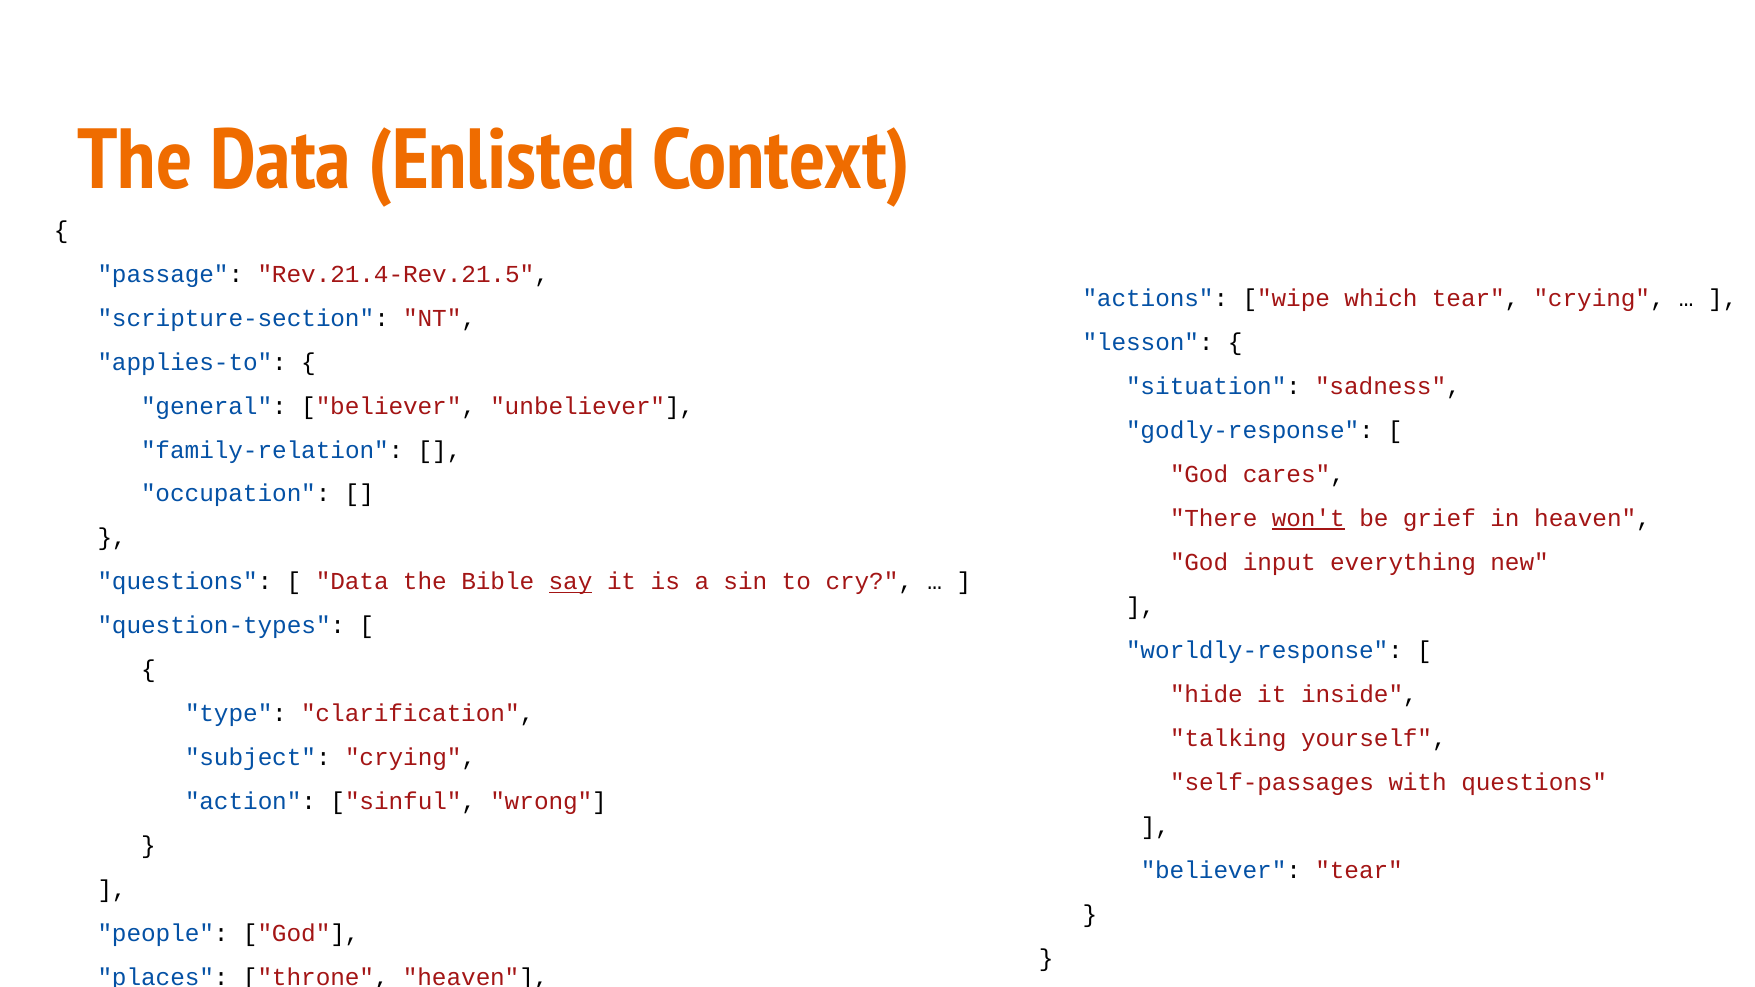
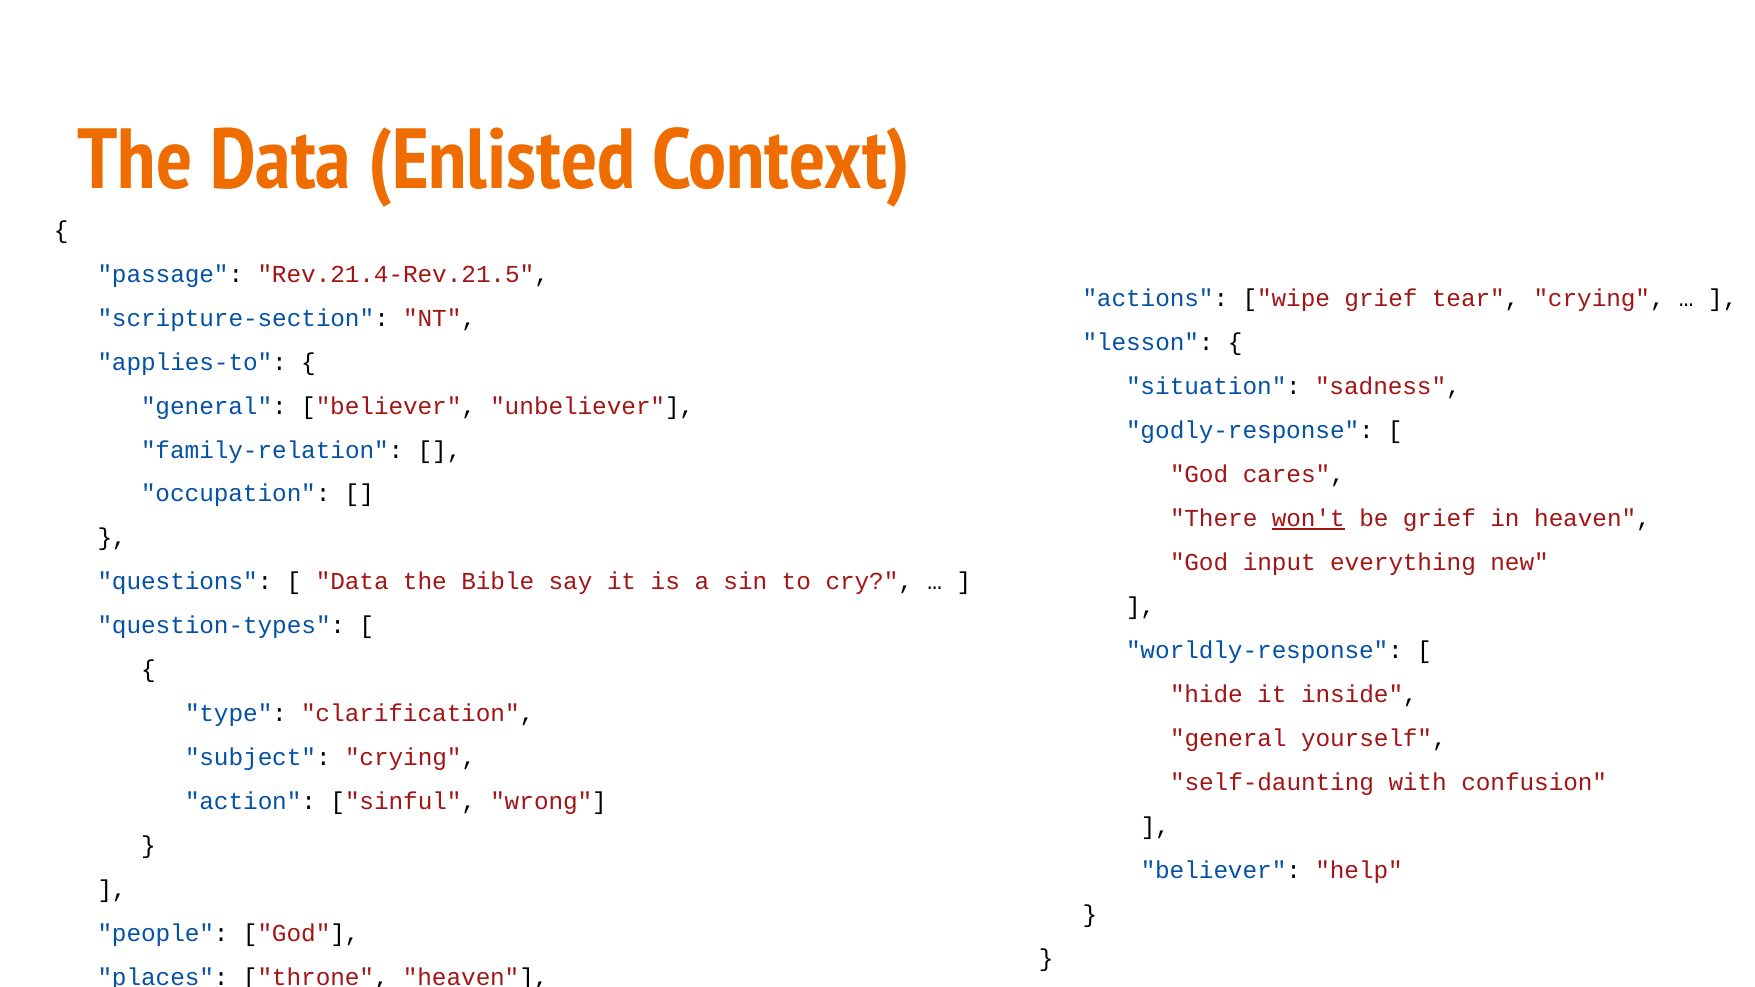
wipe which: which -> grief
say underline: present -> none
talking at (1228, 738): talking -> general
self-passages: self-passages -> self-daunting
with questions: questions -> confusion
believer tear: tear -> help
